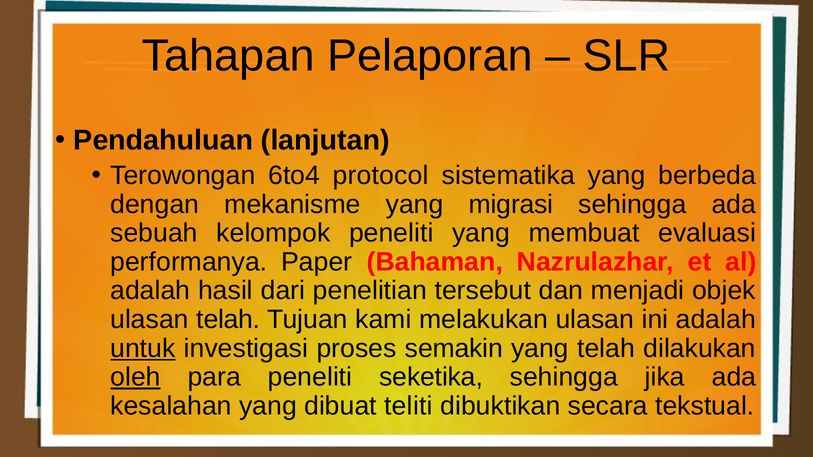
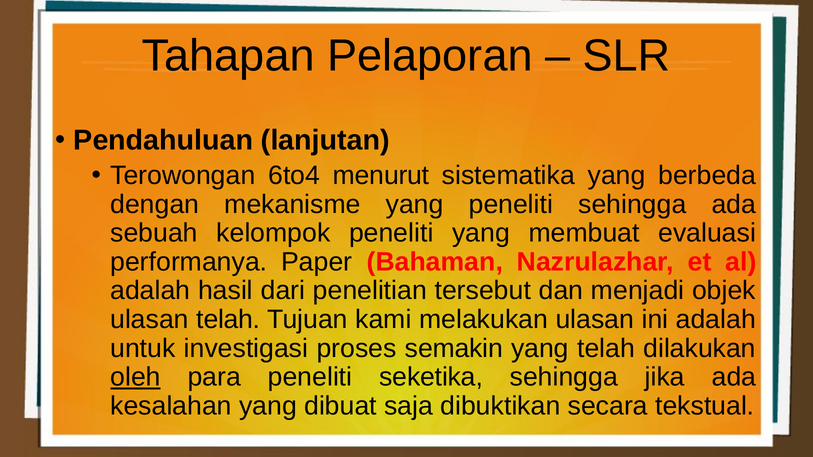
protocol: protocol -> menurut
yang migrasi: migrasi -> peneliti
untuk underline: present -> none
teliti: teliti -> saja
